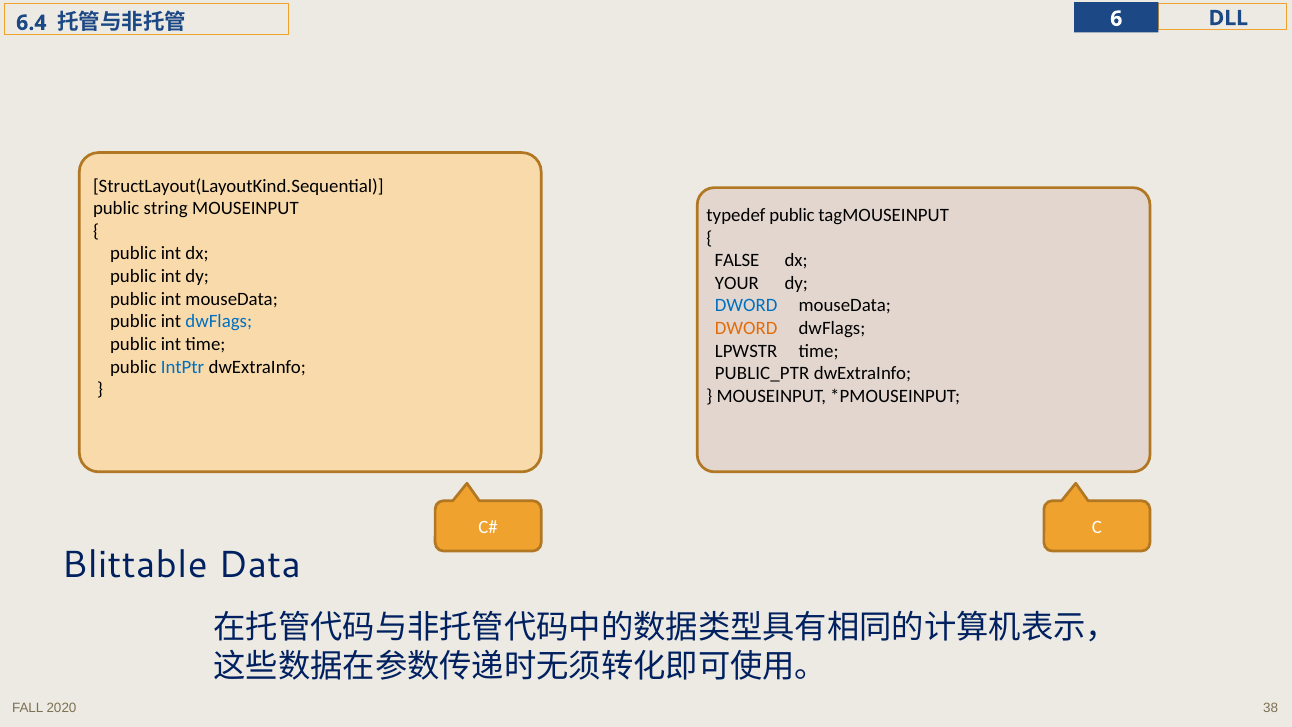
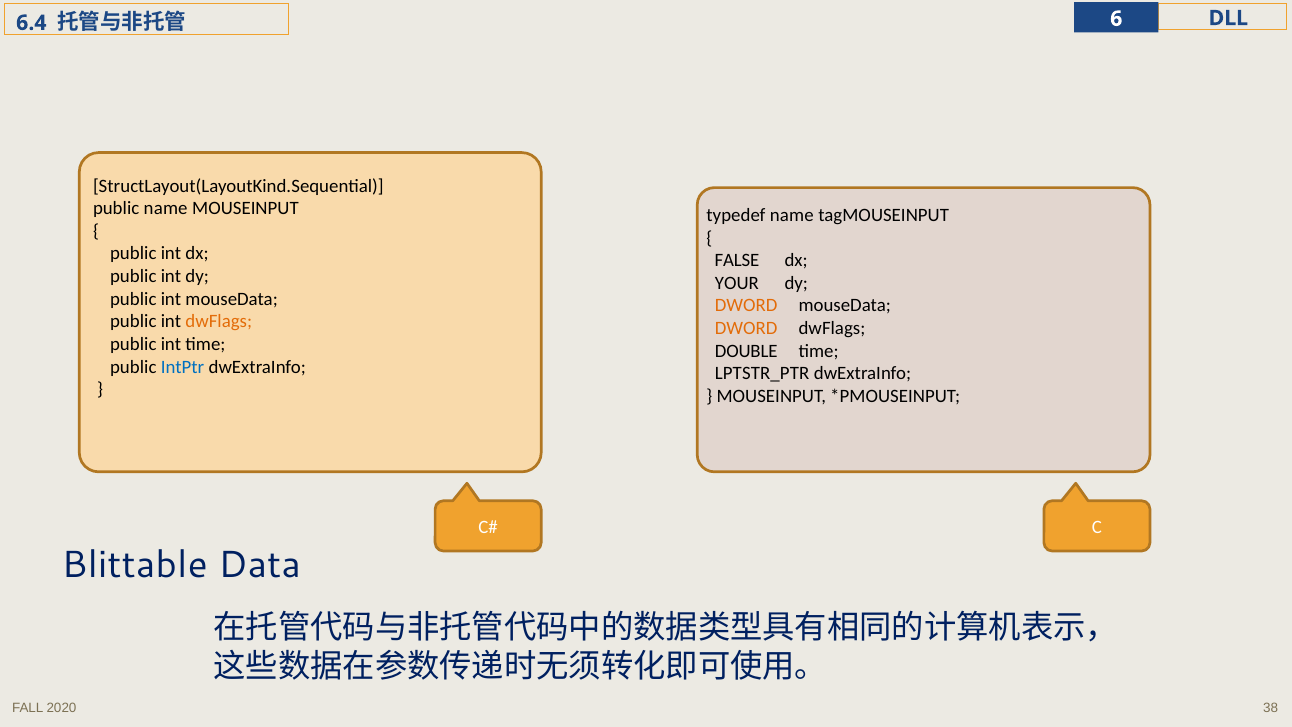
public string: string -> name
typedef public: public -> name
DWORD at (746, 306) colour: blue -> orange
dwFlags at (219, 321) colour: blue -> orange
LPWSTR: LPWSTR -> DOUBLE
PUBLIC_PTR: PUBLIC_PTR -> LPTSTR_PTR
